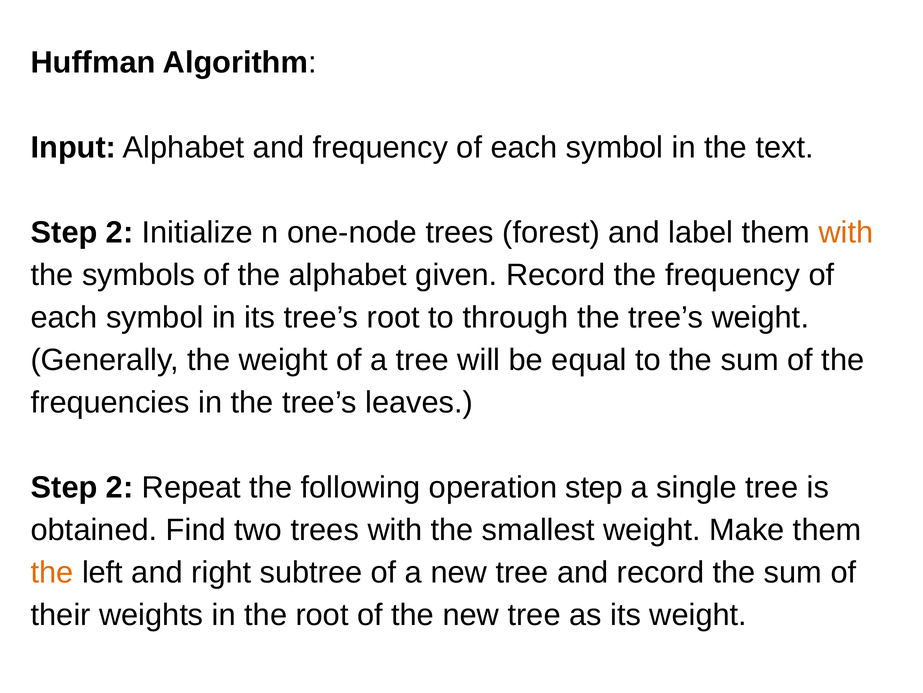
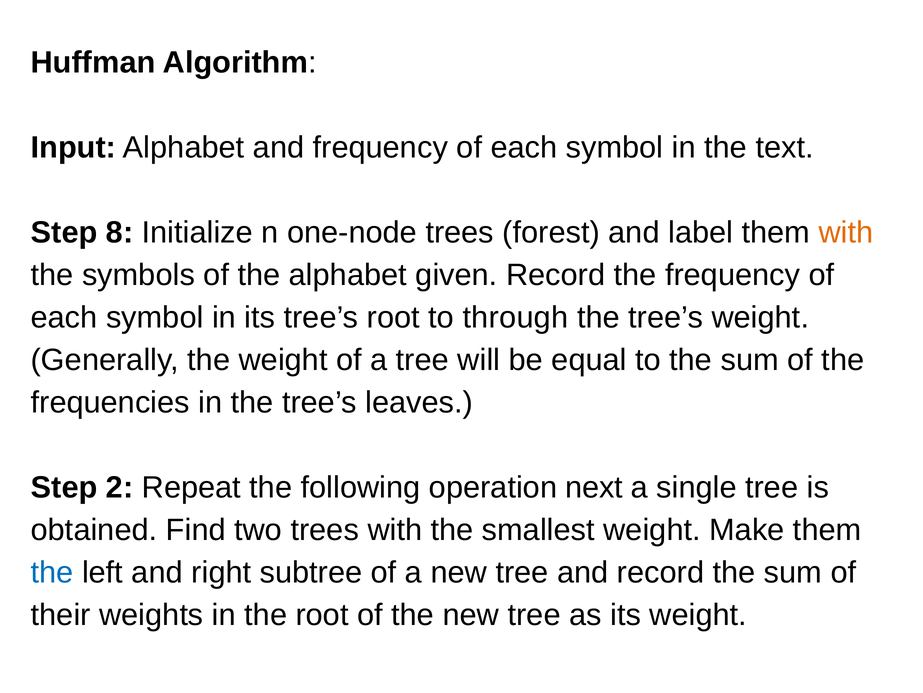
2 at (120, 233): 2 -> 8
operation step: step -> next
the at (52, 572) colour: orange -> blue
